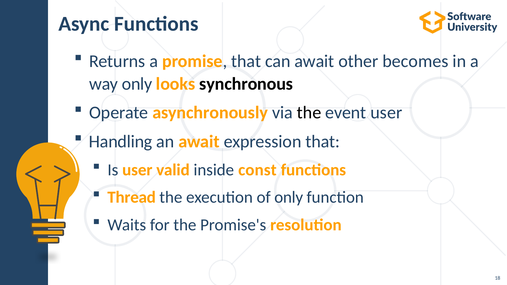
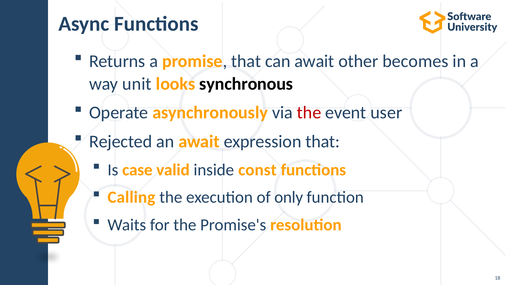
way only: only -> unit
the at (309, 113) colour: black -> red
Handling: Handling -> Rejected
Is user: user -> case
Thread: Thread -> Calling
